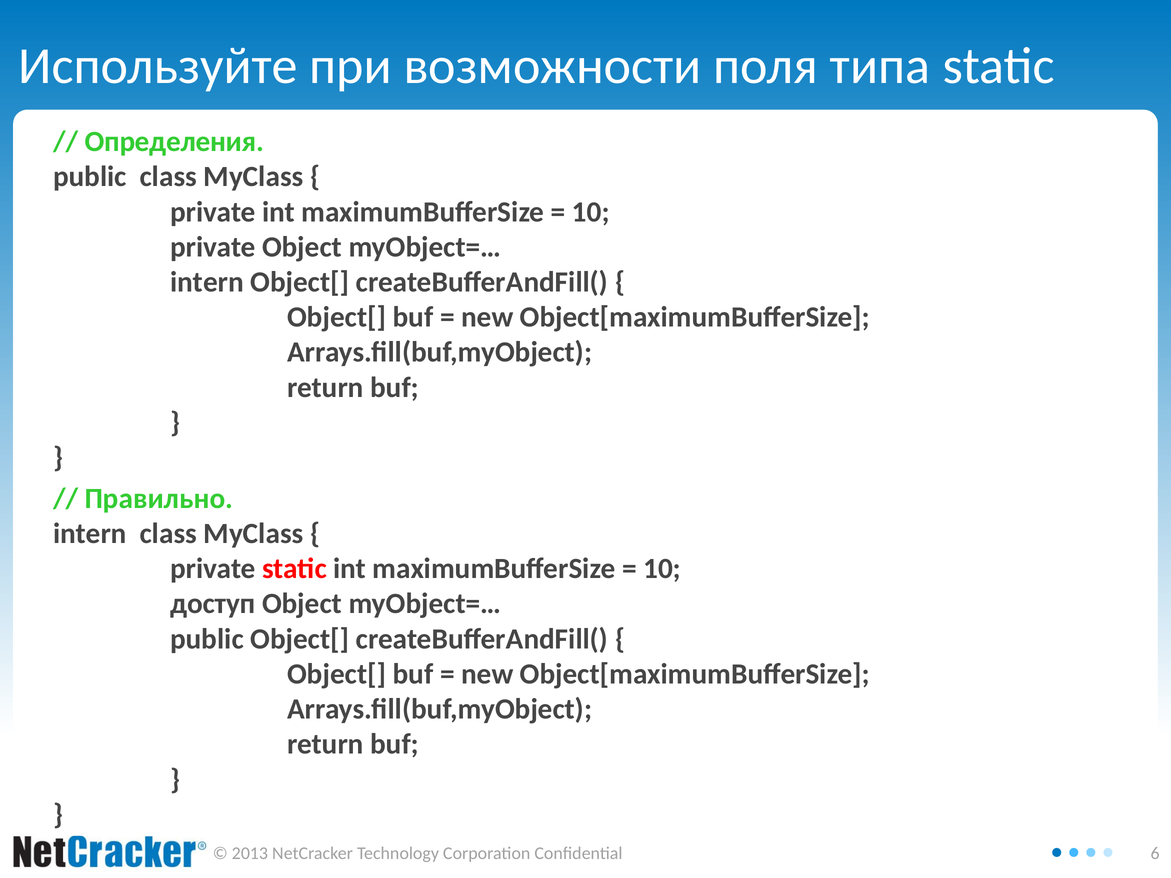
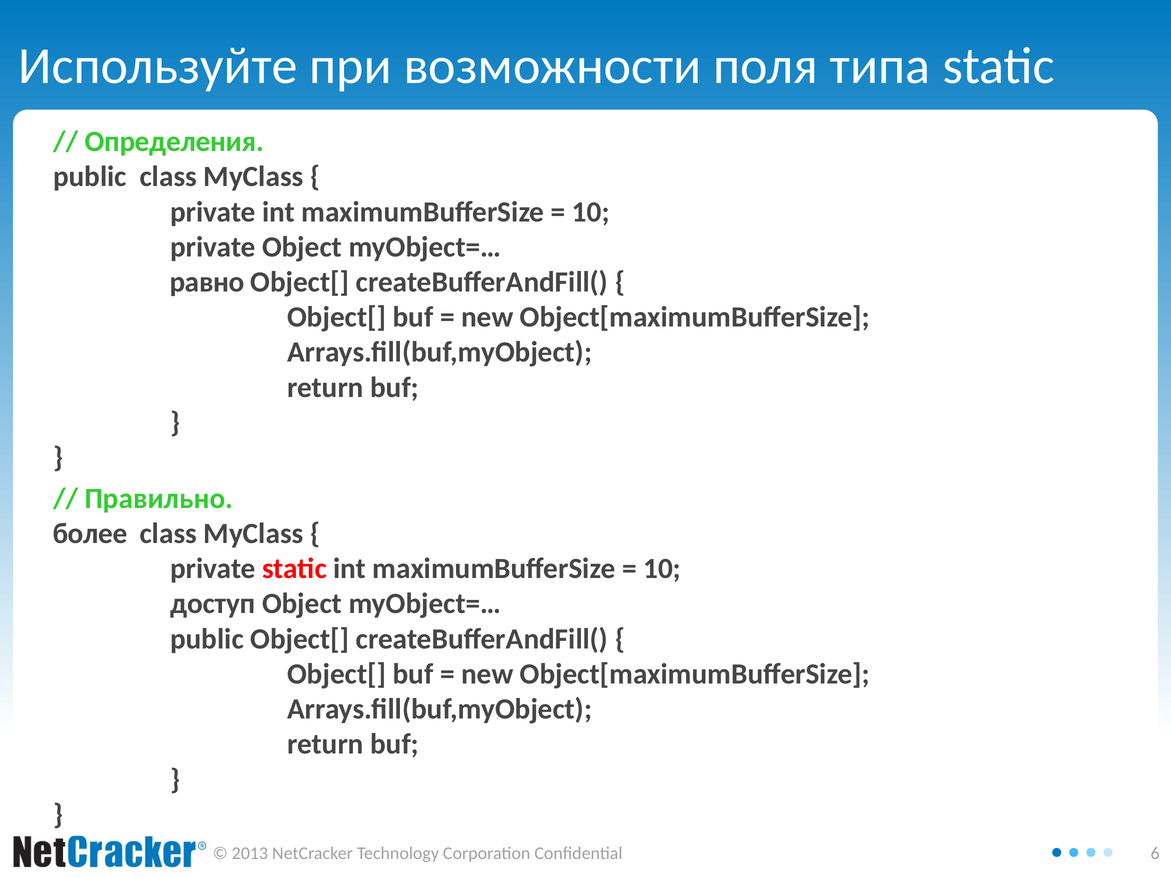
intern at (207, 282): intern -> равно
intern at (90, 534): intern -> более
